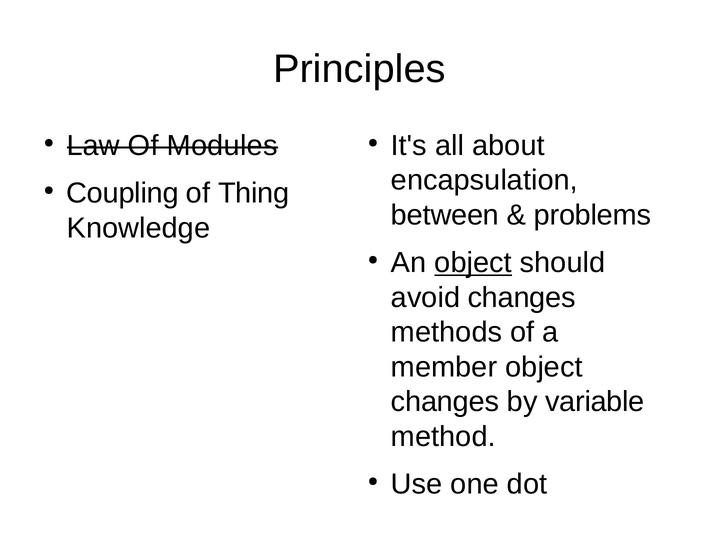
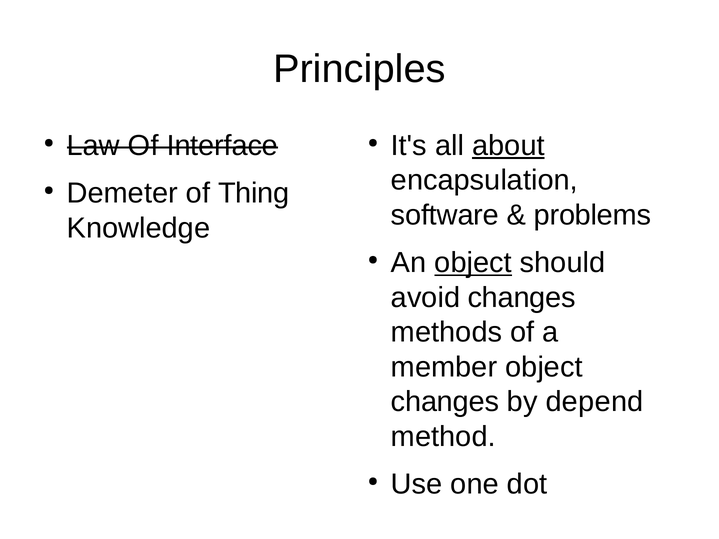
Modules: Modules -> Interface
about underline: none -> present
Coupling: Coupling -> Demeter
between: between -> software
variable: variable -> depend
